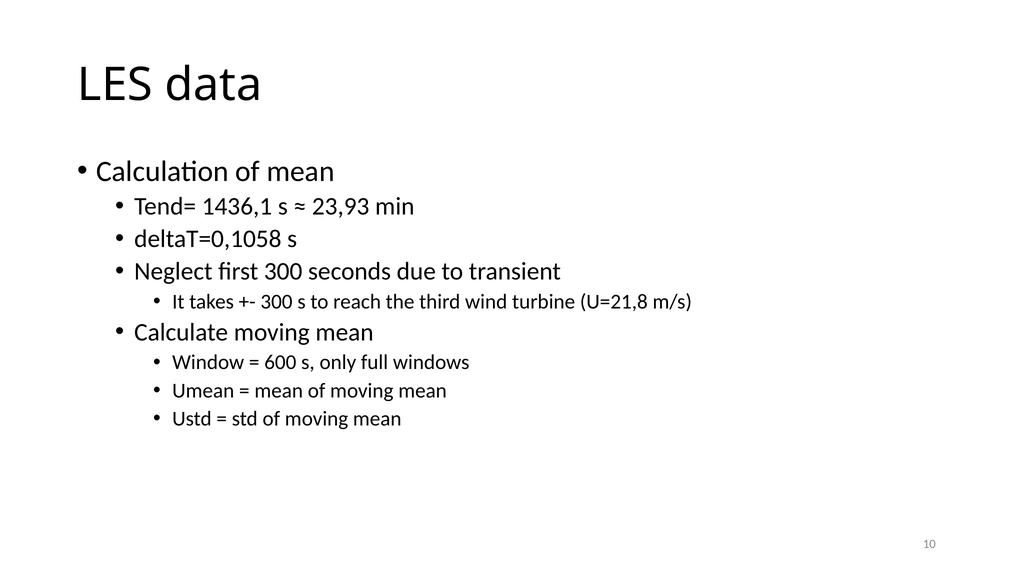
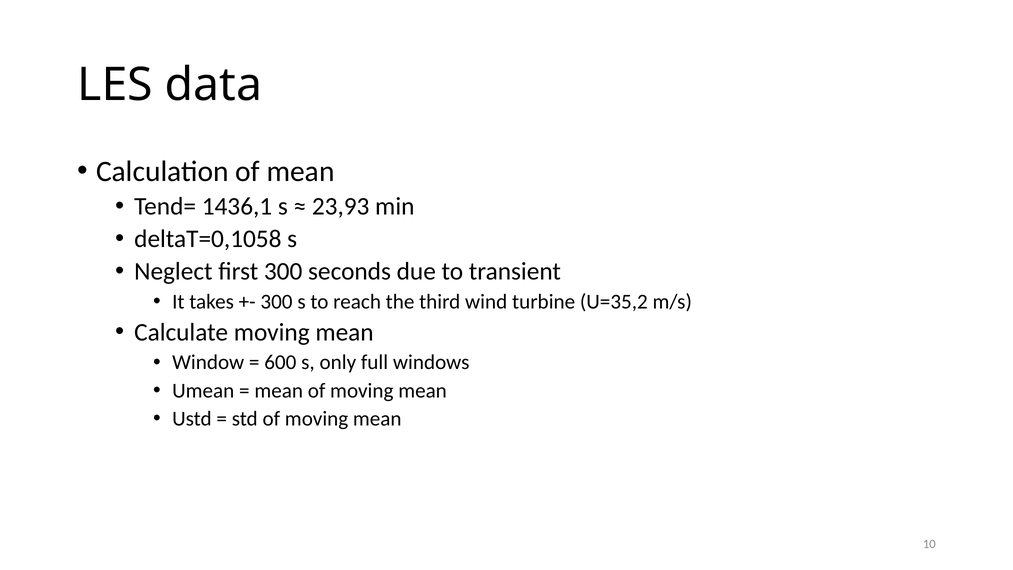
U=21,8: U=21,8 -> U=35,2
